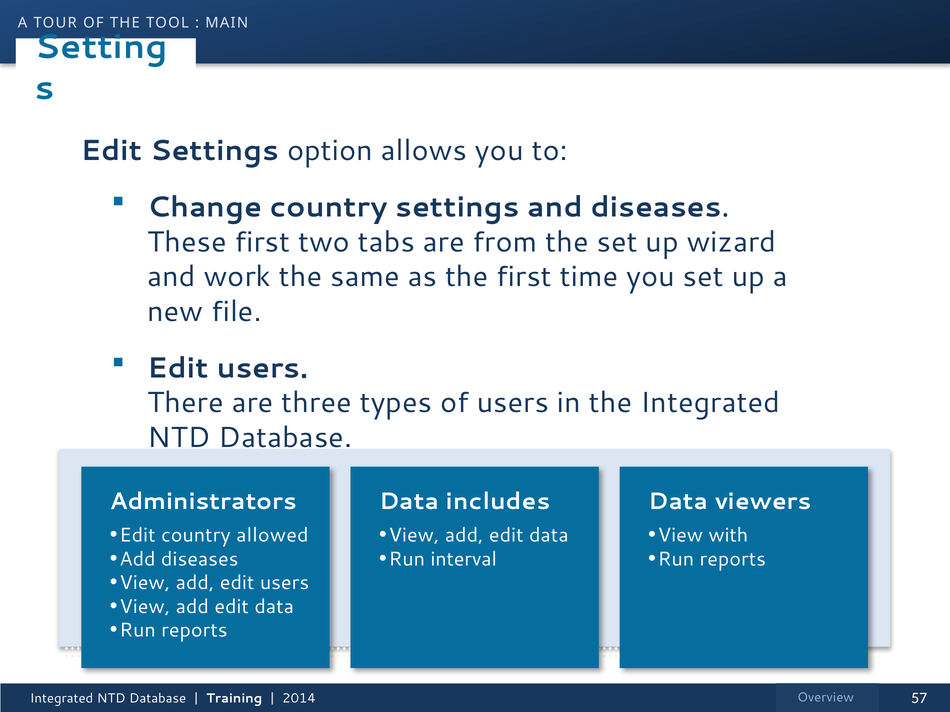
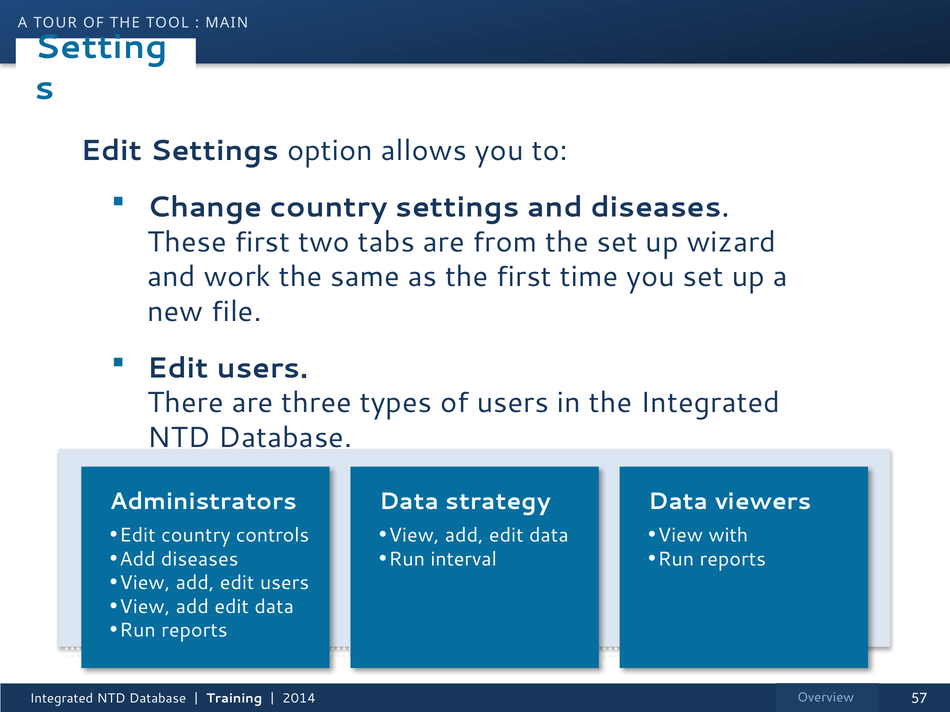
includes: includes -> strategy
allowed: allowed -> controls
